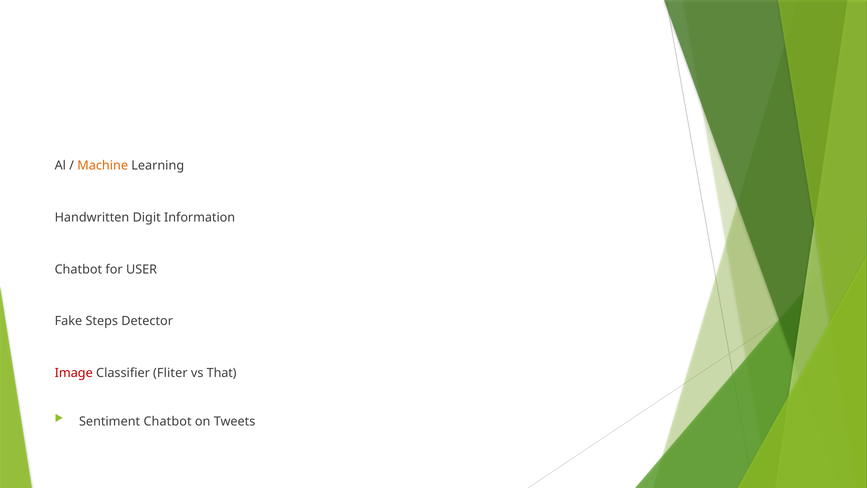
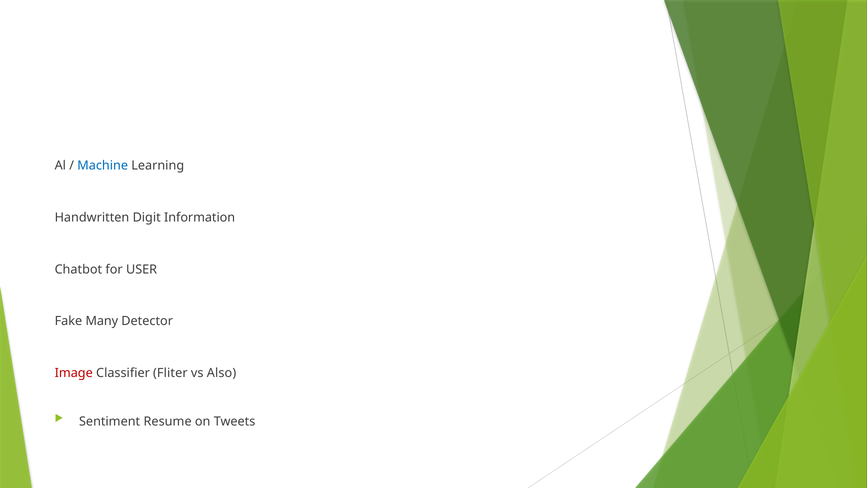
Machine colour: orange -> blue
Steps: Steps -> Many
That: That -> Also
Sentiment Chatbot: Chatbot -> Resume
